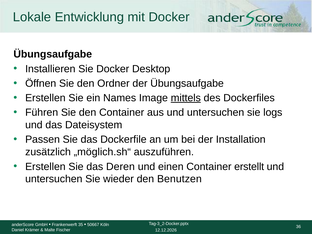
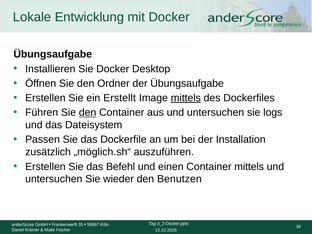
Names: Names -> Erstellt
den at (88, 113) underline: none -> present
Deren: Deren -> Befehl
Container erstellt: erstellt -> mittels
